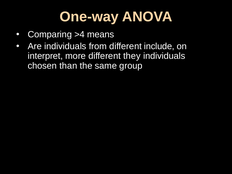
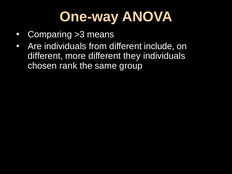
>4: >4 -> >3
interpret at (45, 56): interpret -> different
than: than -> rank
